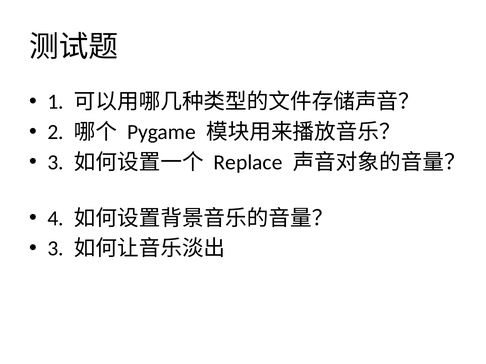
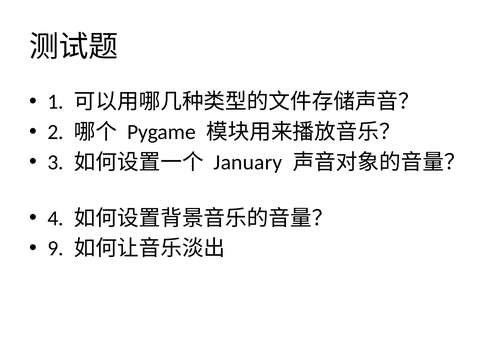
Replace: Replace -> January
3 at (56, 249): 3 -> 9
